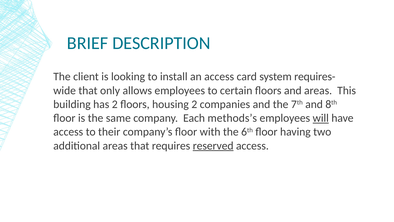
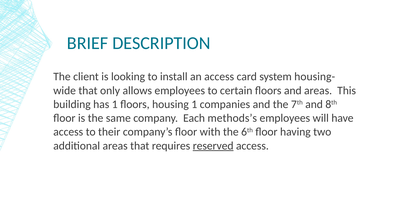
requires-: requires- -> housing-
has 2: 2 -> 1
housing 2: 2 -> 1
will underline: present -> none
